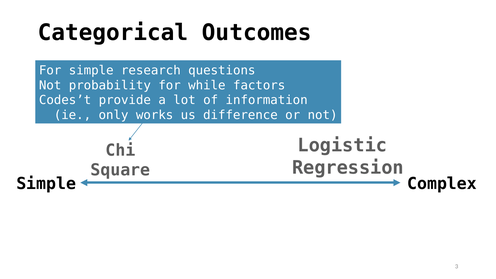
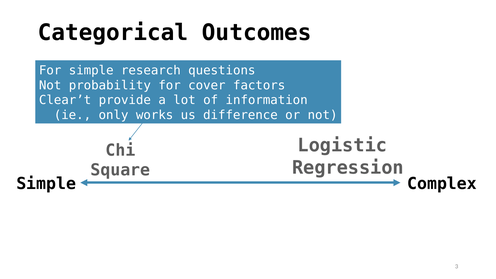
while: while -> cover
Codes’t: Codes’t -> Clear’t
